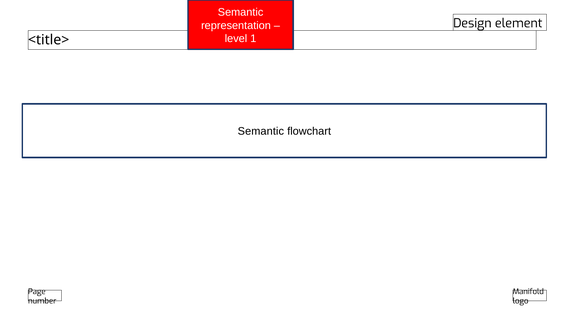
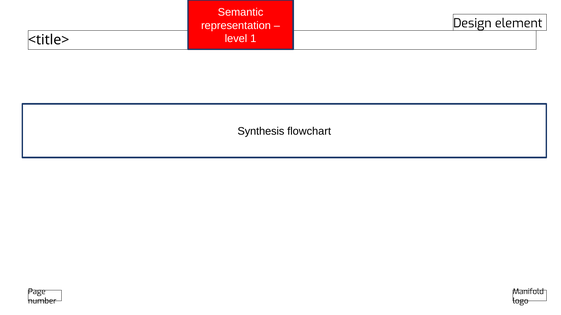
Semantic at (261, 132): Semantic -> Synthesis
